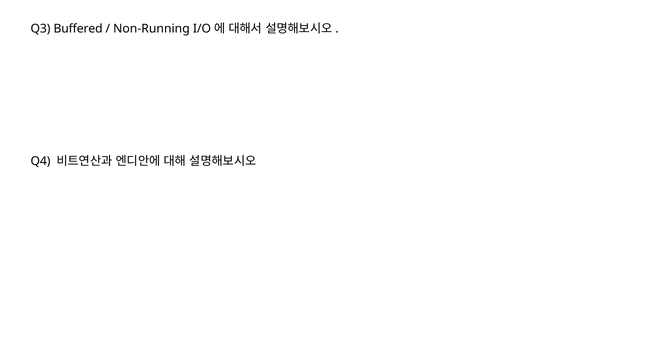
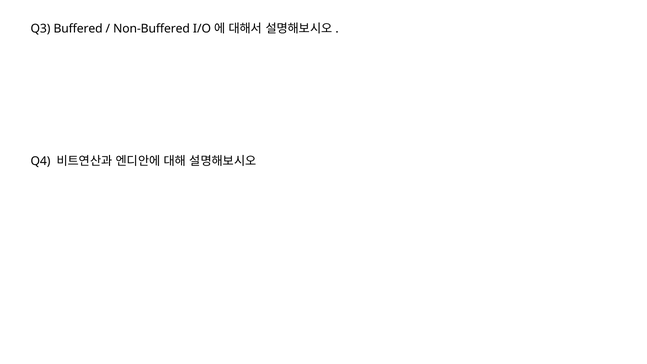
Non-Running: Non-Running -> Non-Buffered
